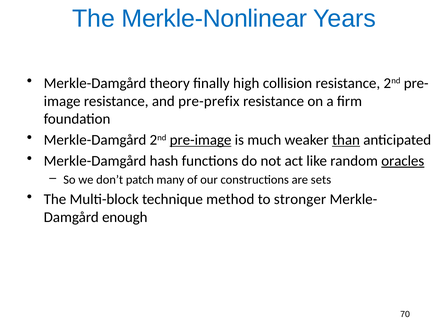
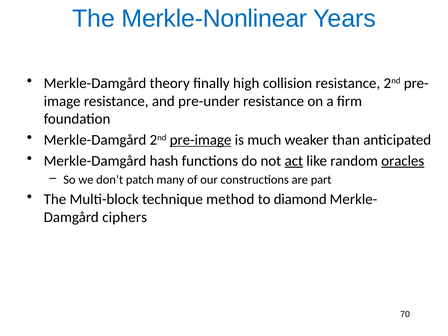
pre-prefix: pre-prefix -> pre-under
than underline: present -> none
act underline: none -> present
sets: sets -> part
stronger: stronger -> diamond
enough: enough -> ciphers
